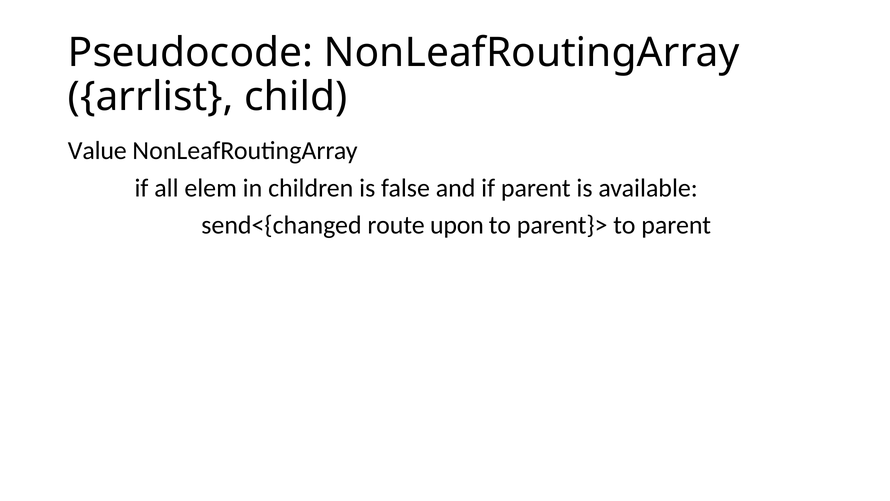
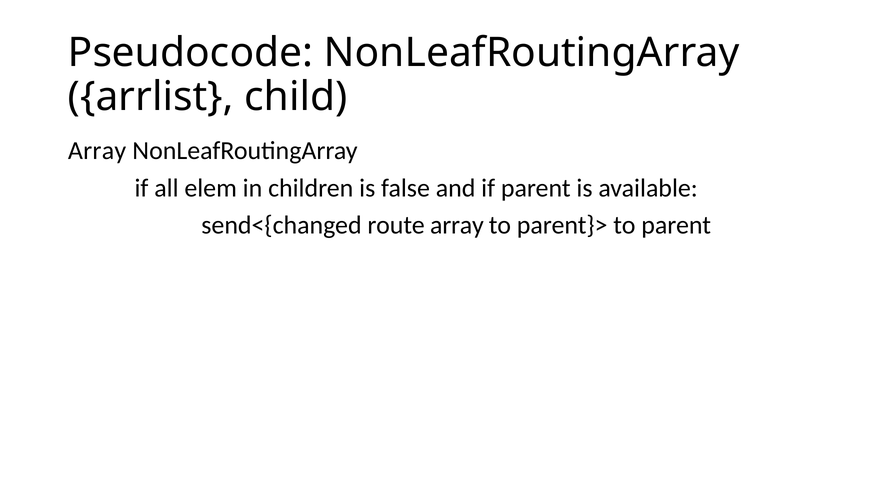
Value at (97, 150): Value -> Array
route upon: upon -> array
